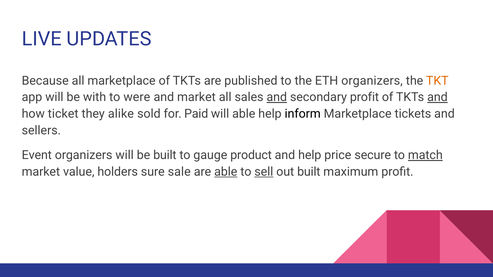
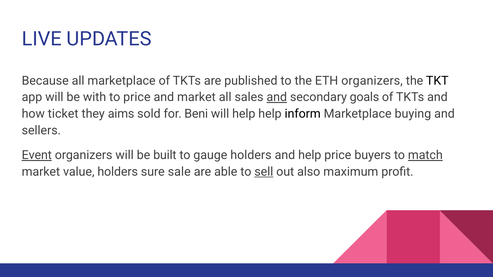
TKT colour: orange -> black
to were: were -> price
secondary profit: profit -> goals
and at (437, 97) underline: present -> none
alike: alike -> aims
Paid: Paid -> Beni
will able: able -> help
tickets: tickets -> buying
Event underline: none -> present
gauge product: product -> holders
secure: secure -> buyers
able at (226, 172) underline: present -> none
out built: built -> also
